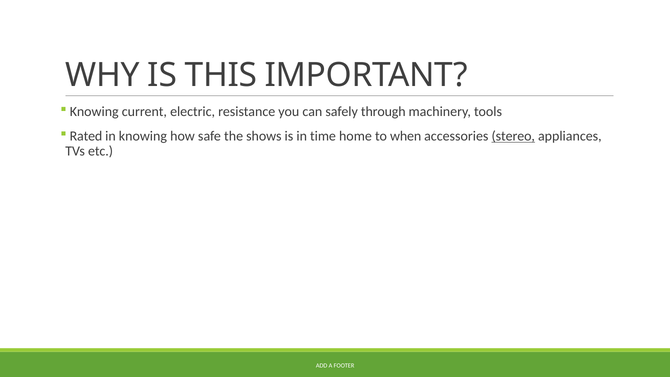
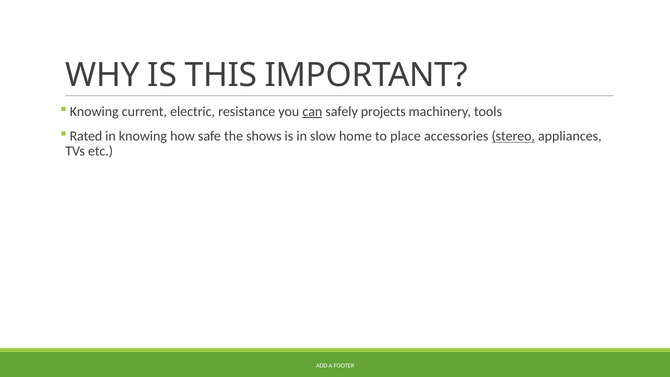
can underline: none -> present
through: through -> projects
time: time -> slow
when: when -> place
